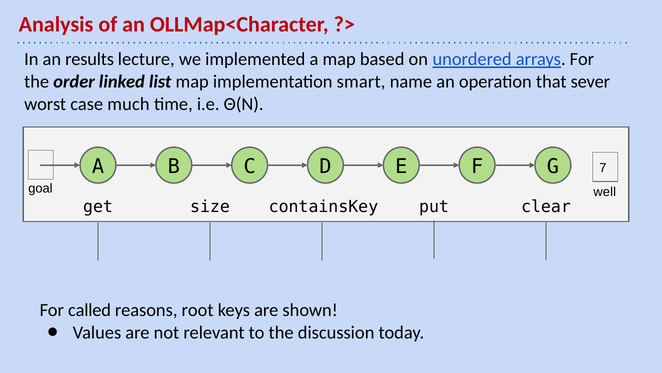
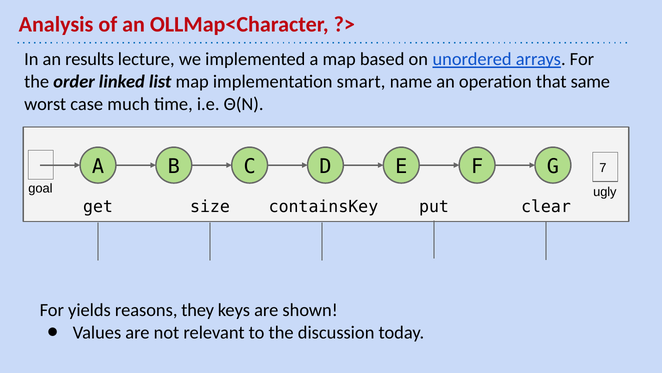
sever: sever -> same
well: well -> ugly
called: called -> yields
root: root -> they
